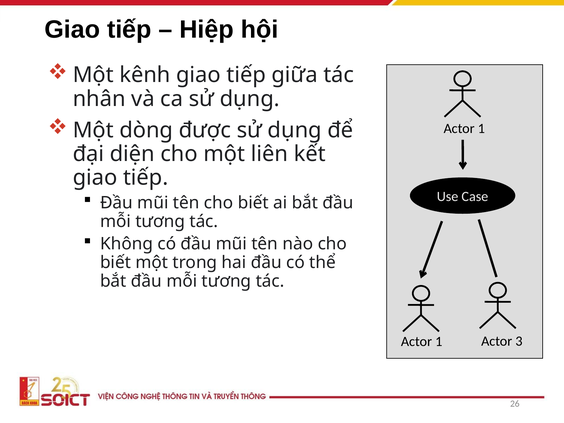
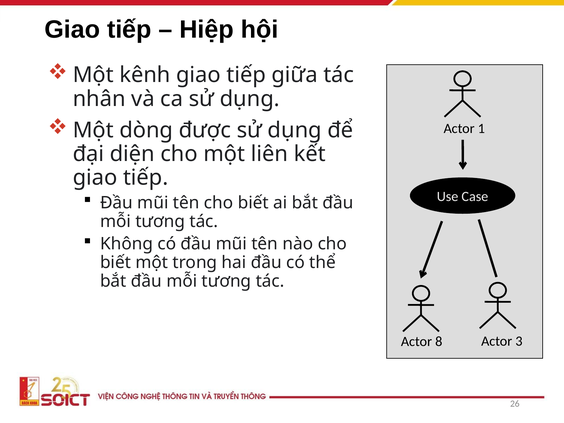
1 at (439, 342): 1 -> 8
